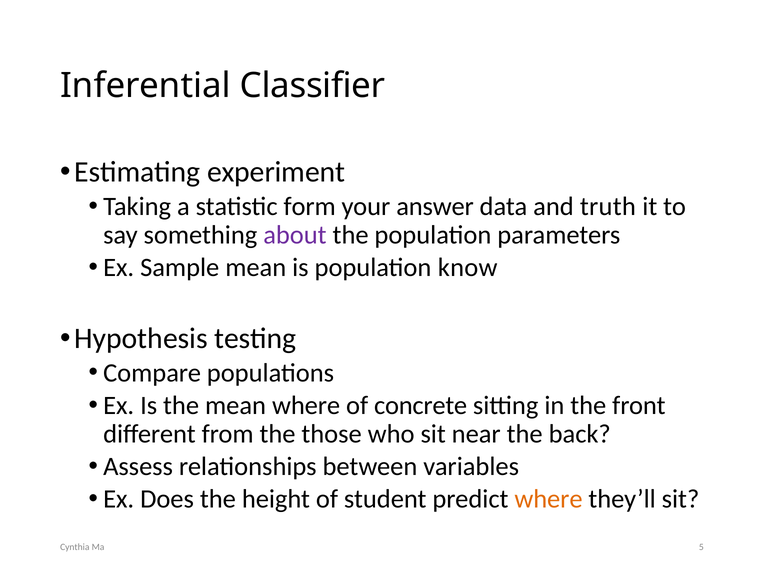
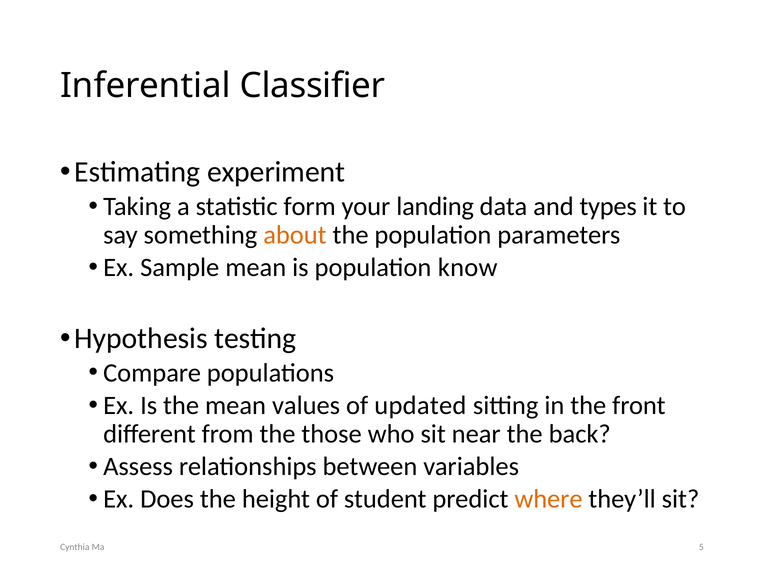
answer: answer -> landing
truth: truth -> types
about colour: purple -> orange
mean where: where -> values
concrete: concrete -> updated
